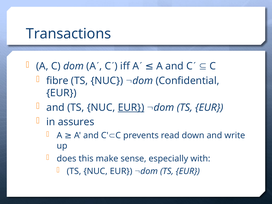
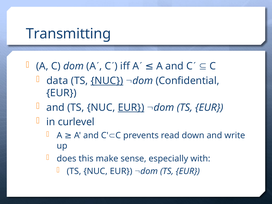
Transactions: Transactions -> Transmitting
fibre: fibre -> data
NUC at (107, 81) underline: none -> present
assures: assures -> curlevel
